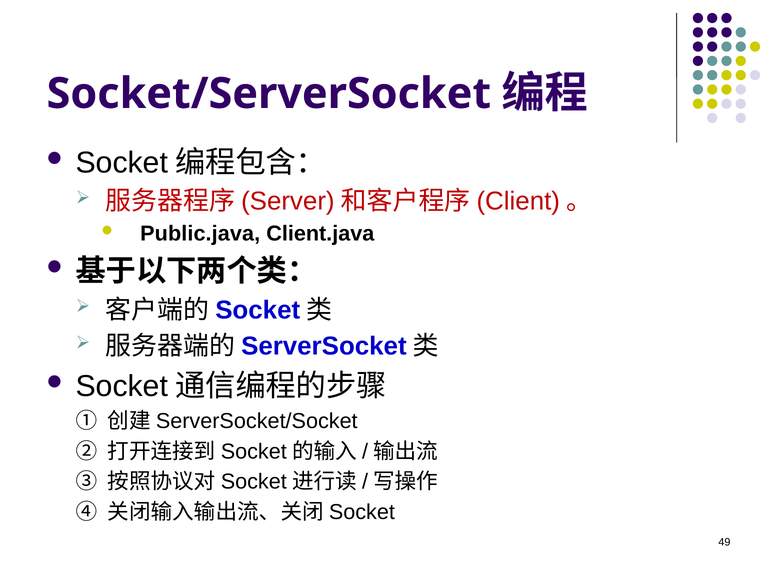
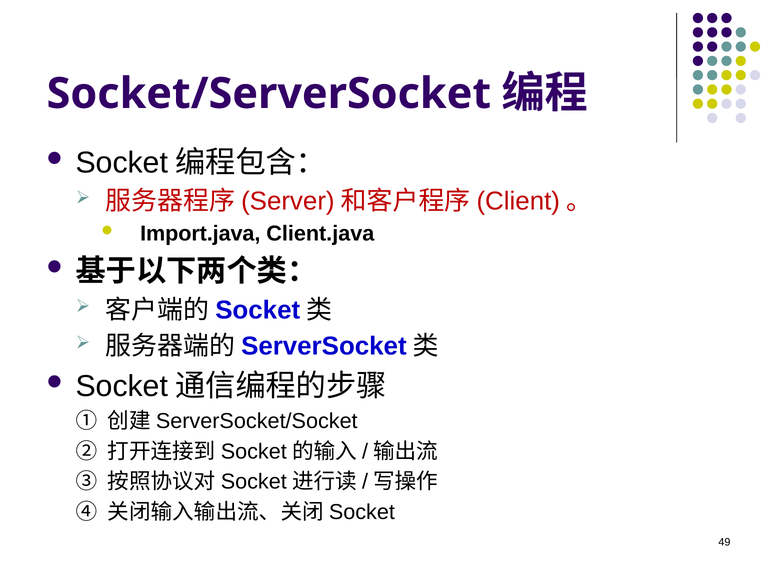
Public.java: Public.java -> Import.java
